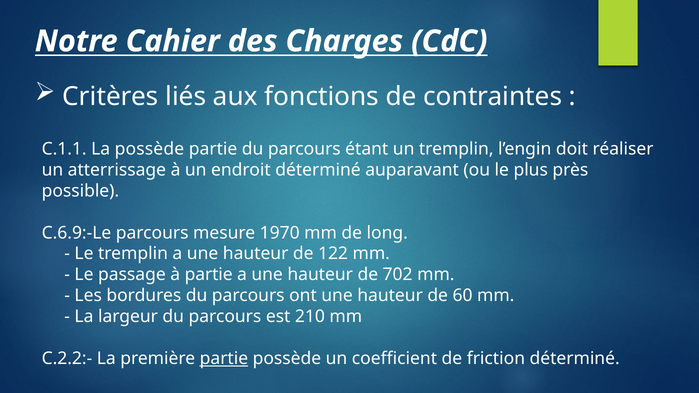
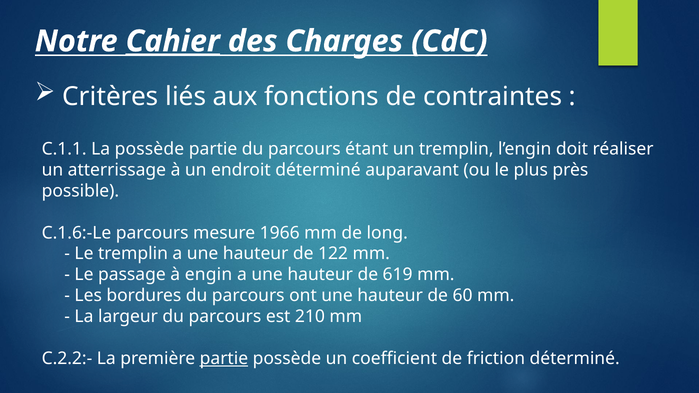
Cahier underline: none -> present
C.6.9:-Le: C.6.9:-Le -> C.1.6:-Le
1970: 1970 -> 1966
à partie: partie -> engin
702: 702 -> 619
